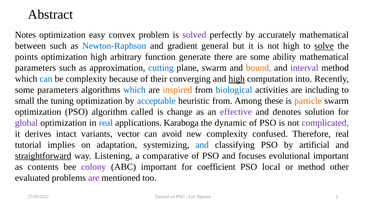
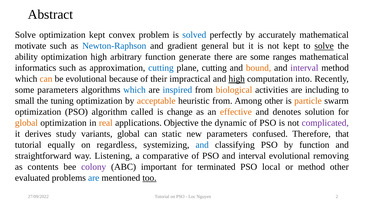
Notes at (25, 35): Notes -> Solve
optimization easy: easy -> kept
solved colour: purple -> blue
between: between -> motivate
not high: high -> kept
points: points -> ability
ability: ability -> ranges
parameters at (35, 68): parameters -> informatics
plane swarm: swarm -> cutting
can at (46, 79) colour: blue -> orange
be complexity: complexity -> evolutional
converging: converging -> impractical
inspired colour: orange -> blue
biological colour: blue -> orange
acceptable colour: blue -> orange
Among these: these -> other
effective colour: purple -> orange
global at (26, 123) colour: purple -> orange
real at (106, 123) colour: blue -> orange
Karaboga: Karaboga -> Objective
intact: intact -> study
variants vector: vector -> global
avoid: avoid -> static
new complexity: complexity -> parameters
Therefore real: real -> that
implies: implies -> equally
adaptation: adaptation -> regardless
by artificial: artificial -> function
straightforward underline: present -> none
PSO and focuses: focuses -> interval
evolutional important: important -> removing
coefficient: coefficient -> terminated
are at (94, 178) colour: purple -> blue
too underline: none -> present
